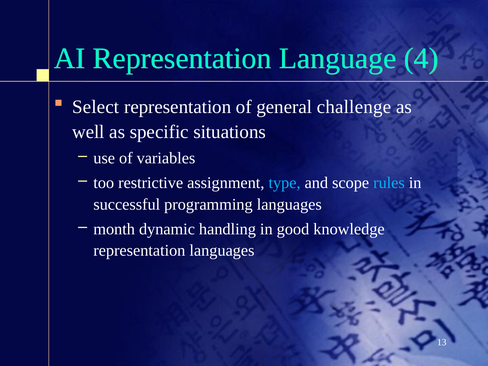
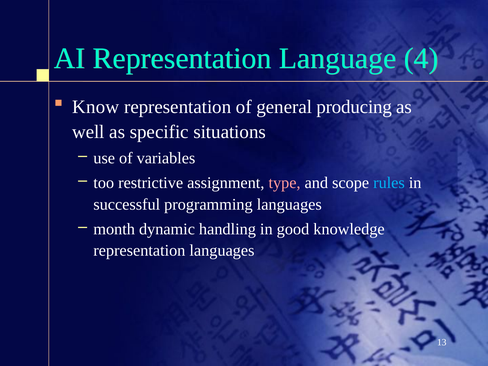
Select: Select -> Know
challenge: challenge -> producing
type colour: light blue -> pink
